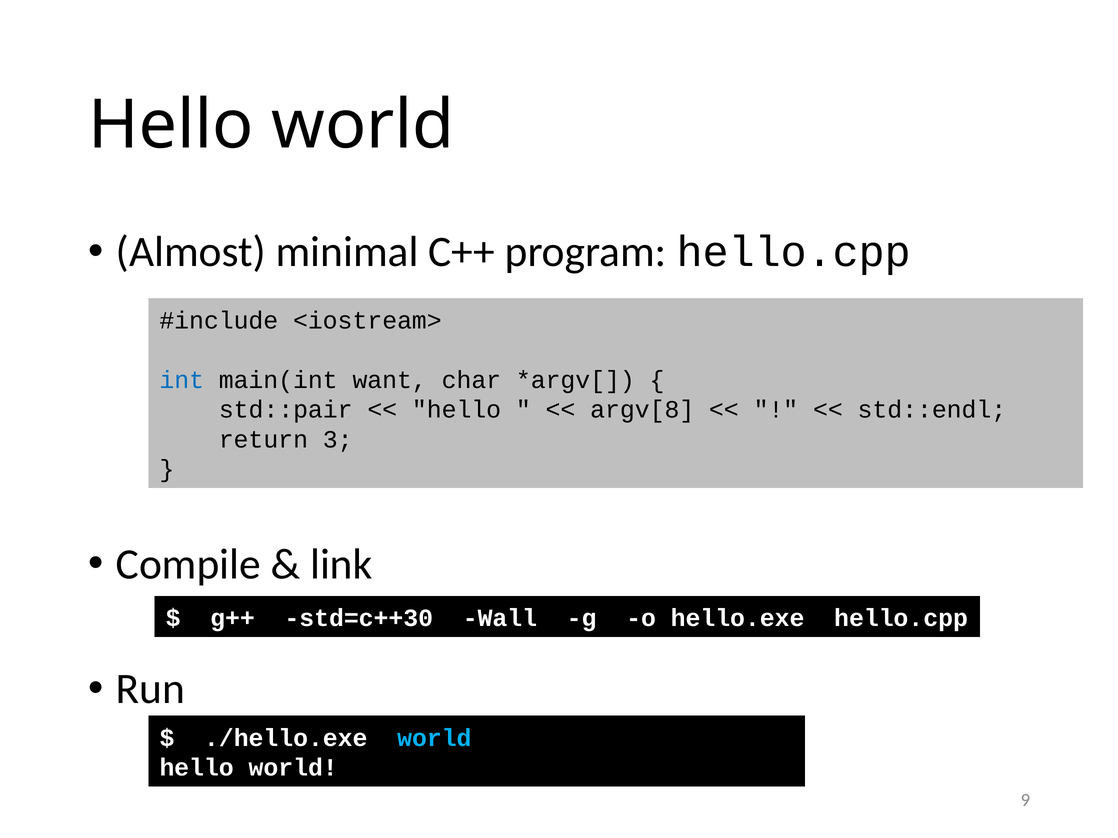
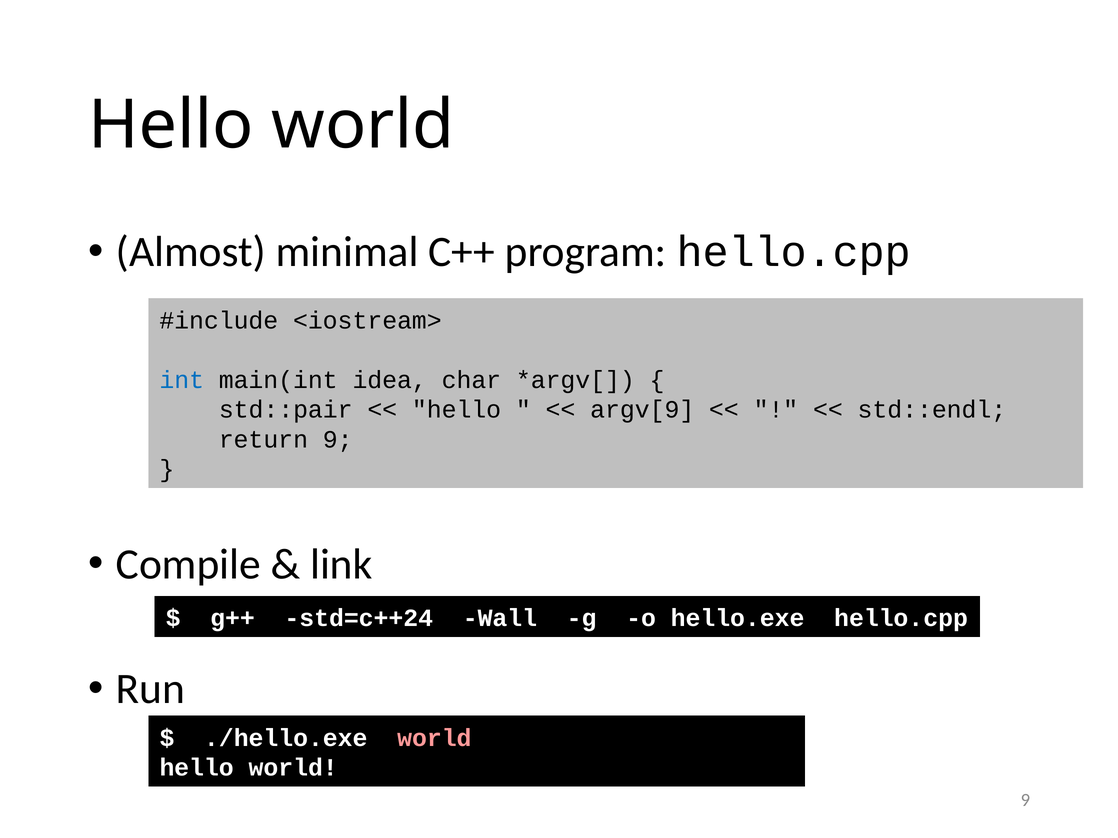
want: want -> idea
argv[8: argv[8 -> argv[9
return 3: 3 -> 9
std=c++30: std=c++30 -> std=c++24
world at (434, 738) colour: light blue -> pink
